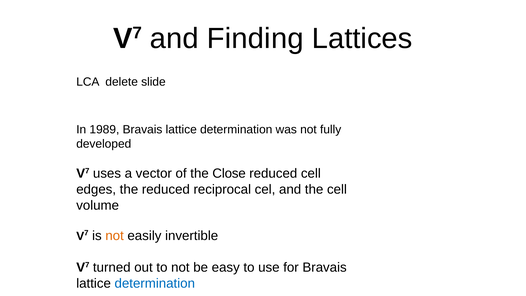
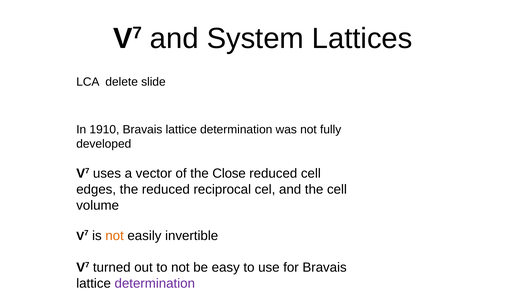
Finding: Finding -> System
1989: 1989 -> 1910
determination at (155, 283) colour: blue -> purple
